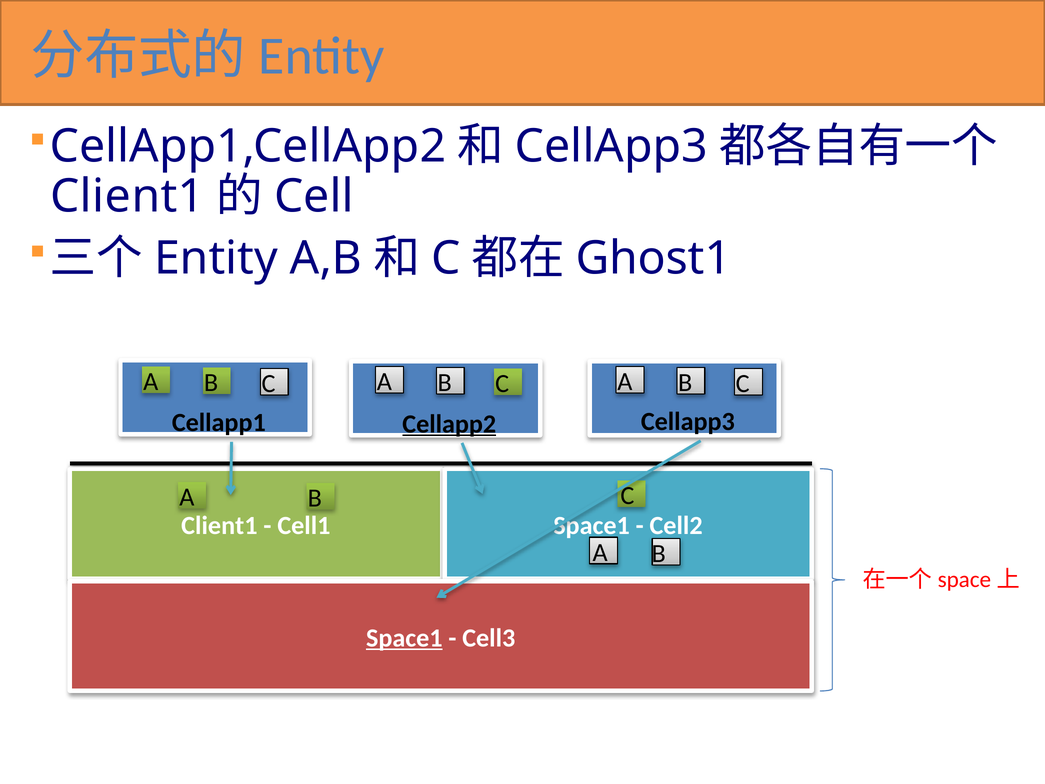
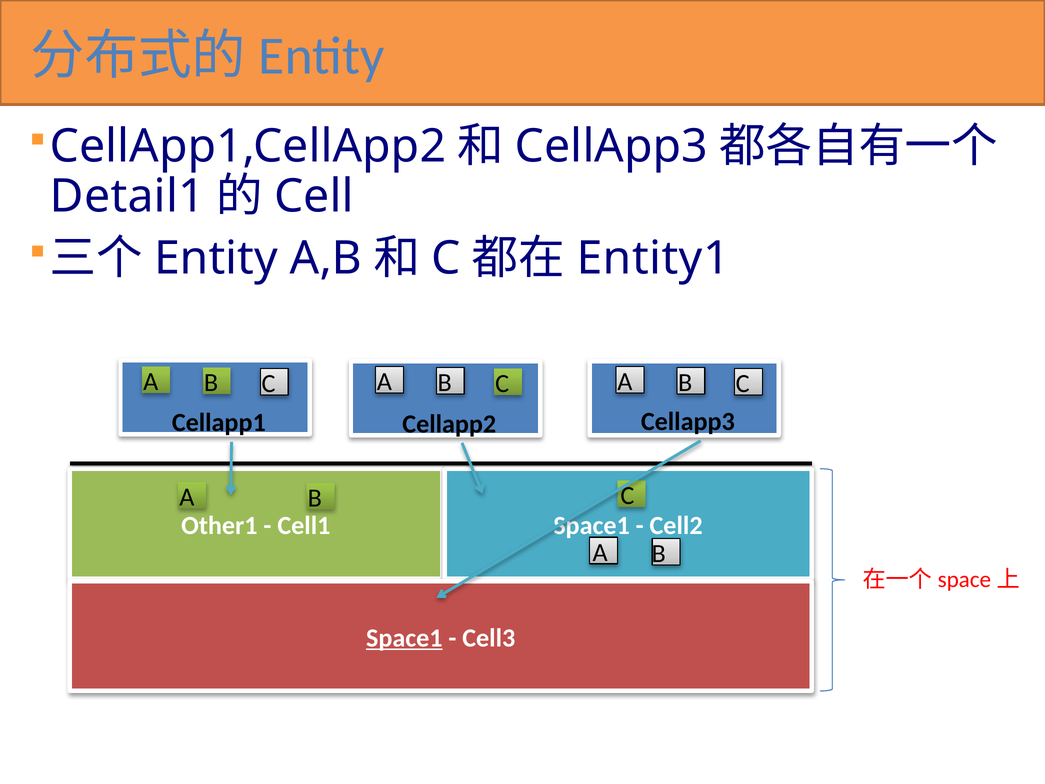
Client1 at (127, 197): Client1 -> Detail1
Ghost1: Ghost1 -> Entity1
Cellapp2 underline: present -> none
Client1 at (219, 526): Client1 -> Other1
